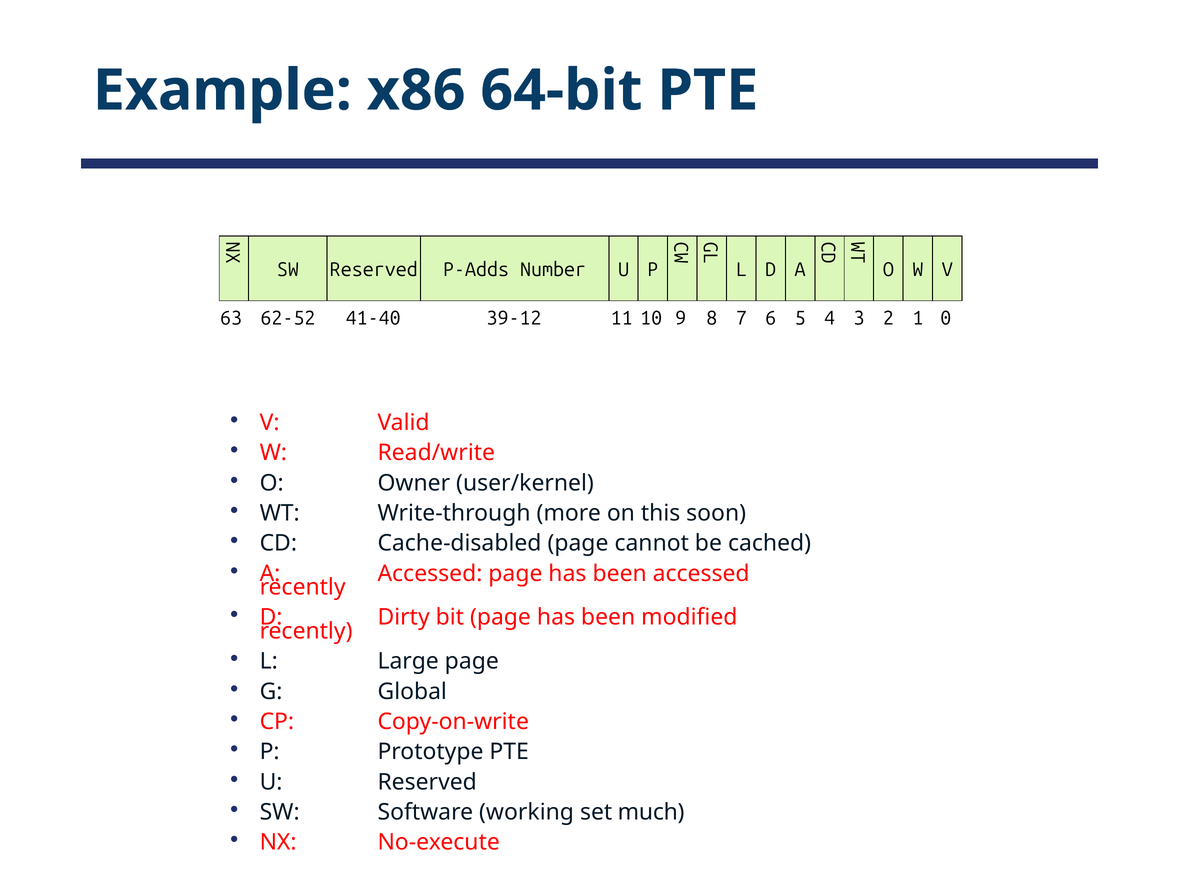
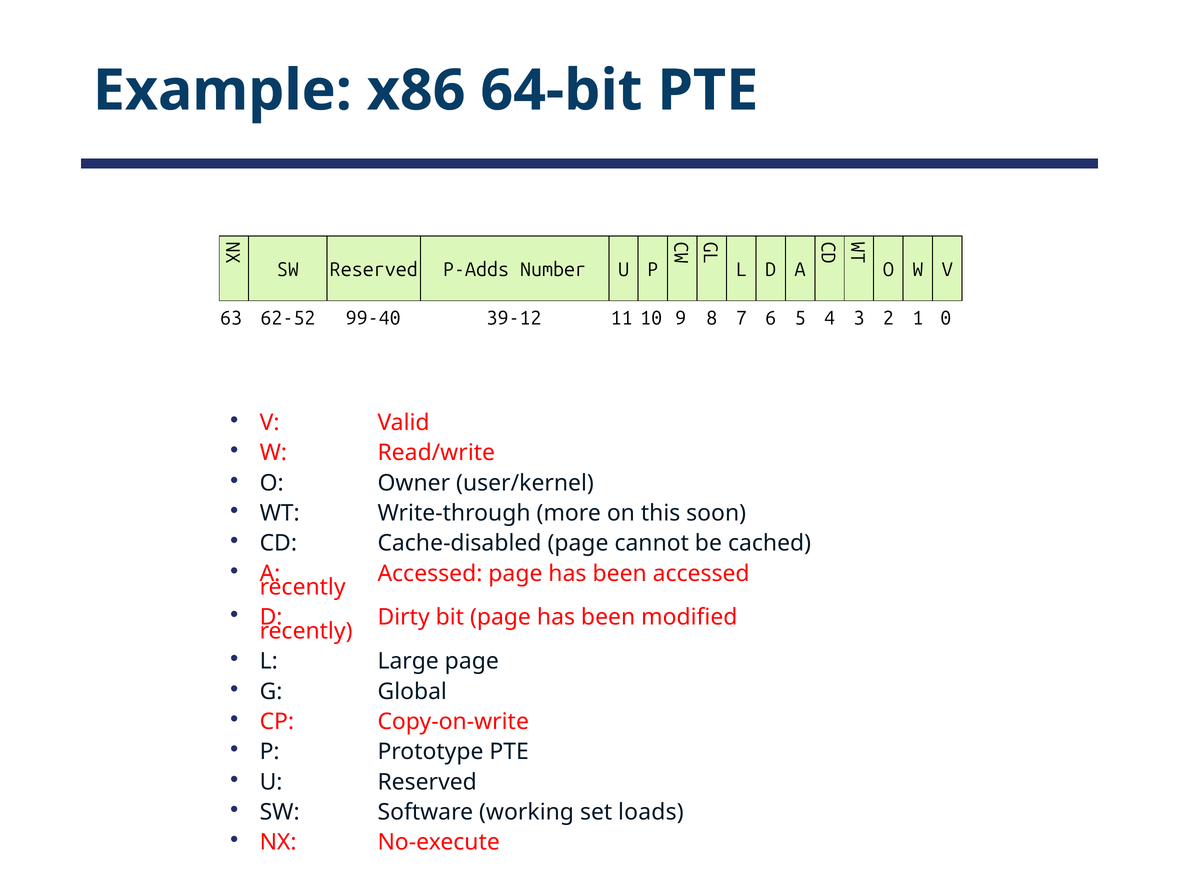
41-40: 41-40 -> 99-40
much: much -> loads
